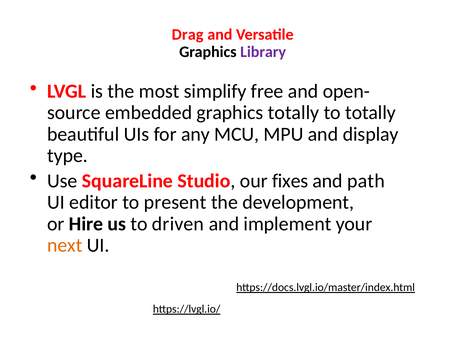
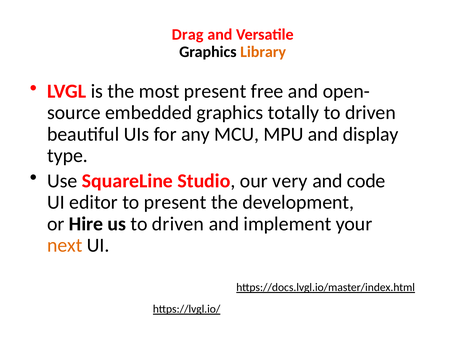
Library colour: purple -> orange
most simplify: simplify -> present
totally at (371, 113): totally -> driven
fixes: fixes -> very
path: path -> code
